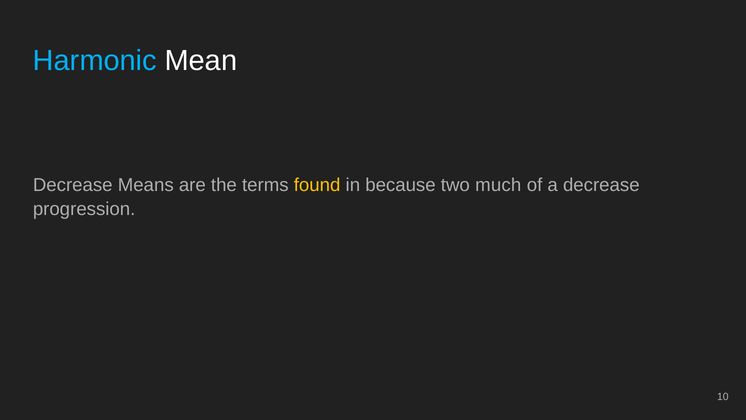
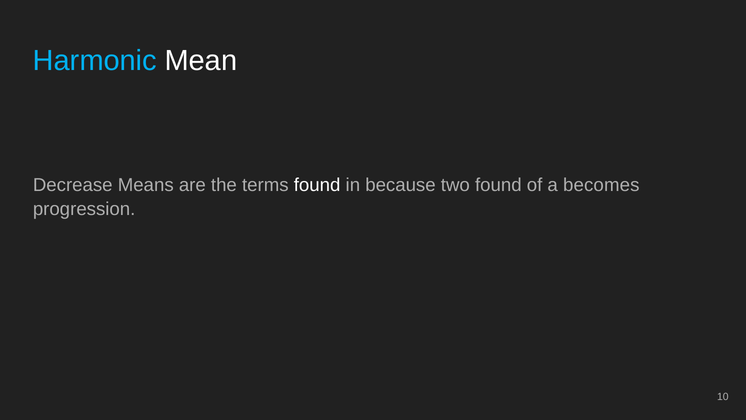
found at (317, 185) colour: yellow -> white
two much: much -> found
a decrease: decrease -> becomes
